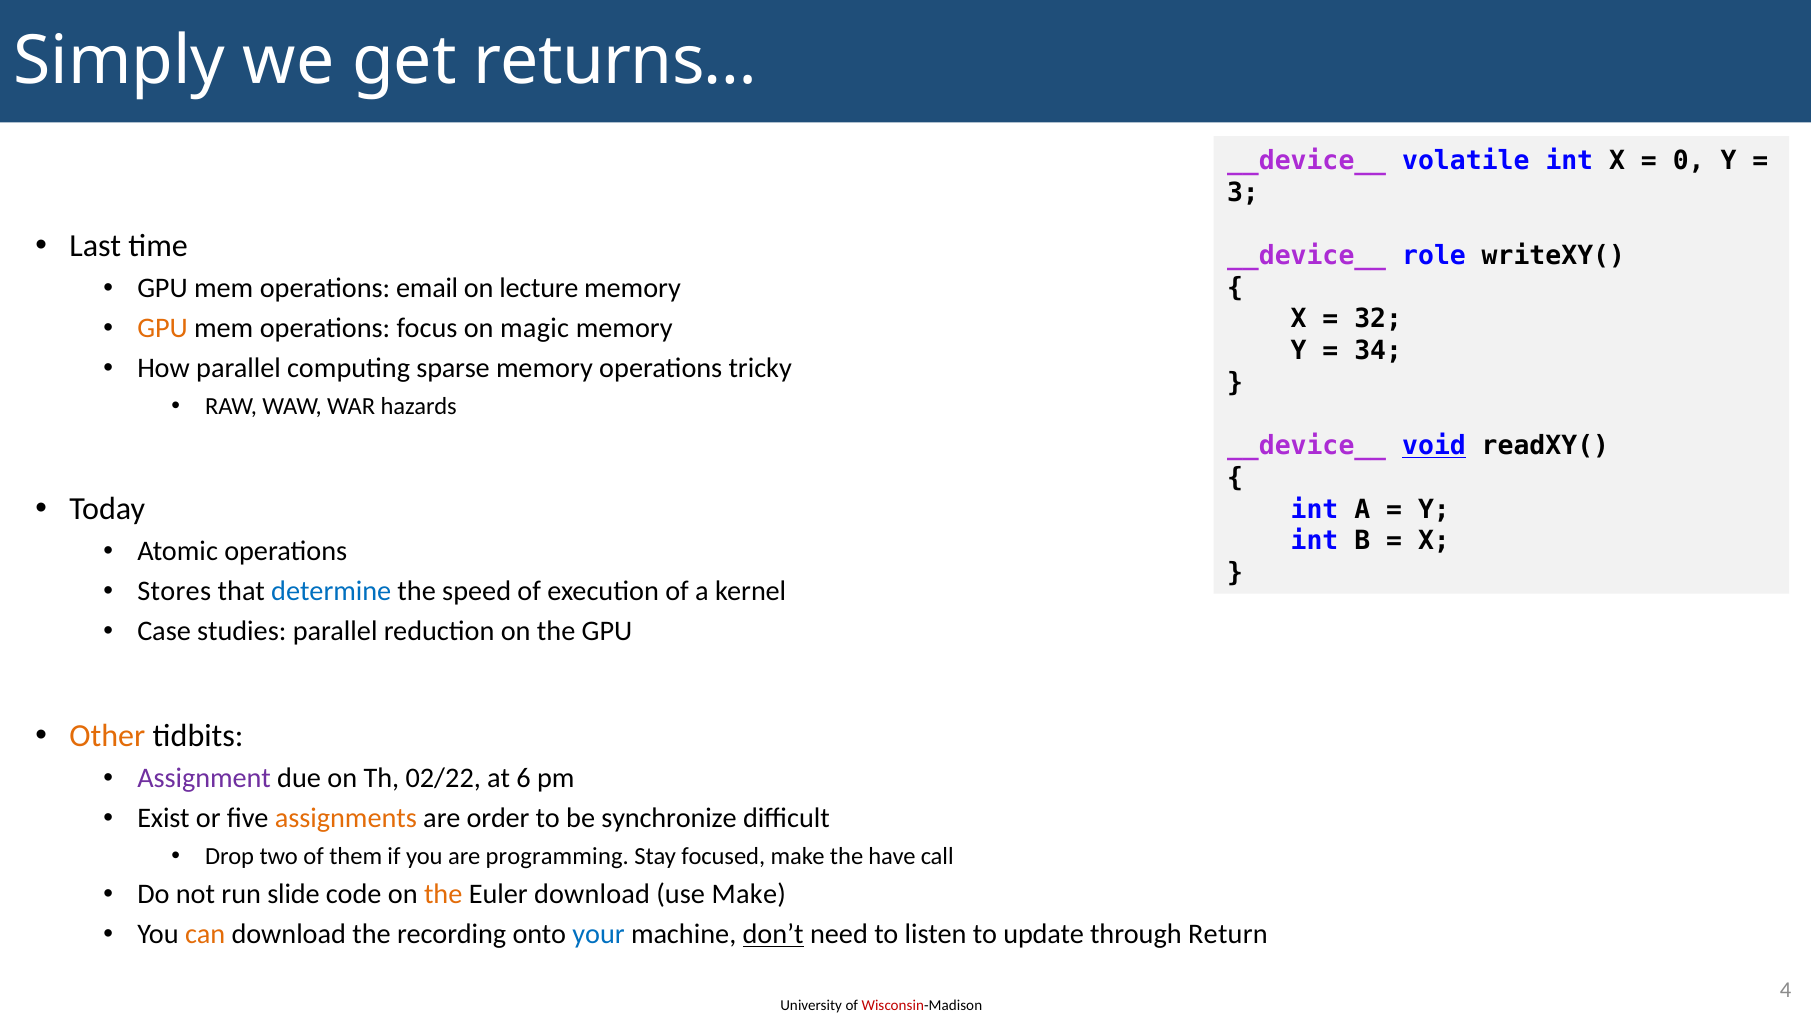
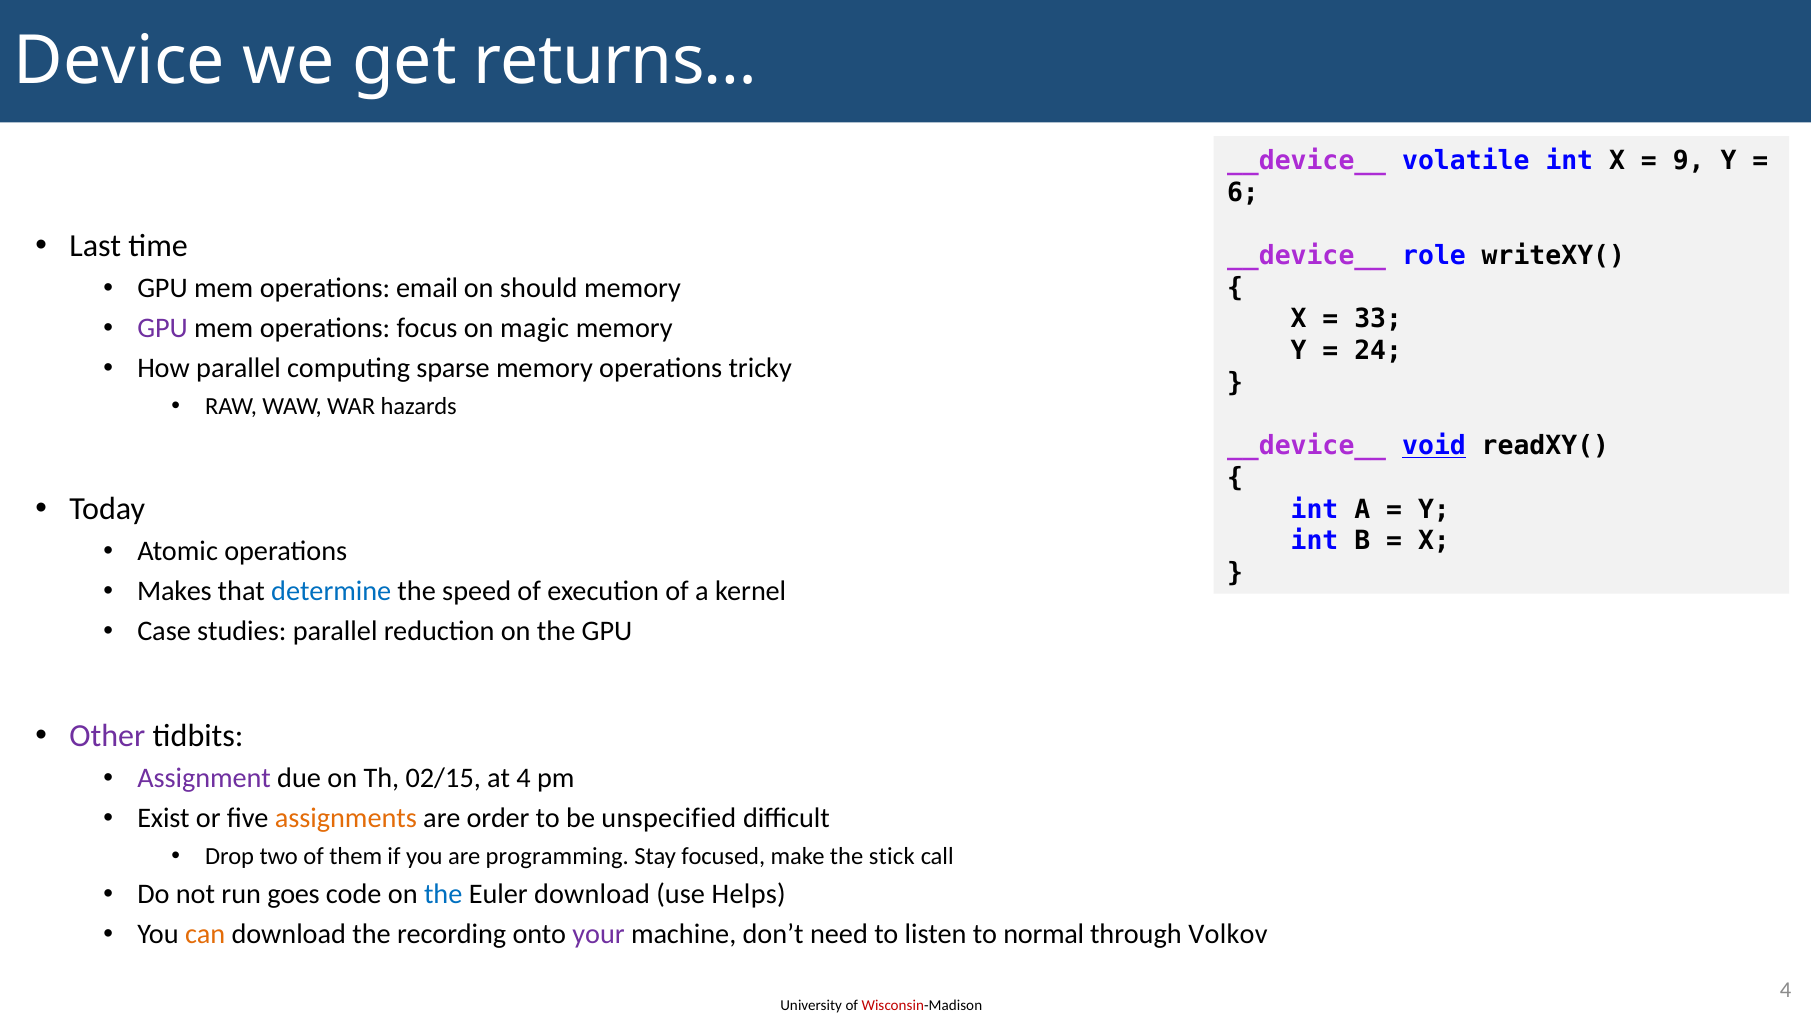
Simply: Simply -> Device
0: 0 -> 9
3: 3 -> 6
lecture: lecture -> should
32: 32 -> 33
GPU at (163, 328) colour: orange -> purple
34: 34 -> 24
Stores: Stores -> Makes
Other colour: orange -> purple
02/22: 02/22 -> 02/15
at 6: 6 -> 4
synchronize: synchronize -> unspecified
have: have -> stick
slide: slide -> goes
the at (443, 894) colour: orange -> blue
use Make: Make -> Helps
your colour: blue -> purple
don’t underline: present -> none
update: update -> normal
Return: Return -> Volkov
